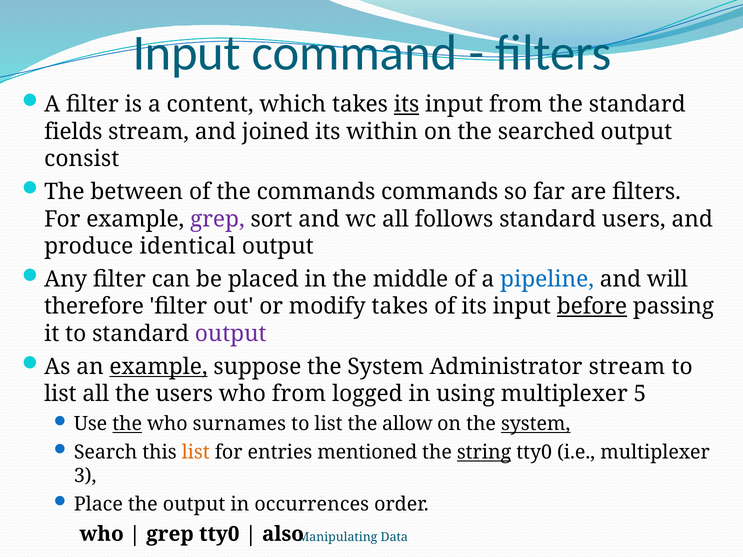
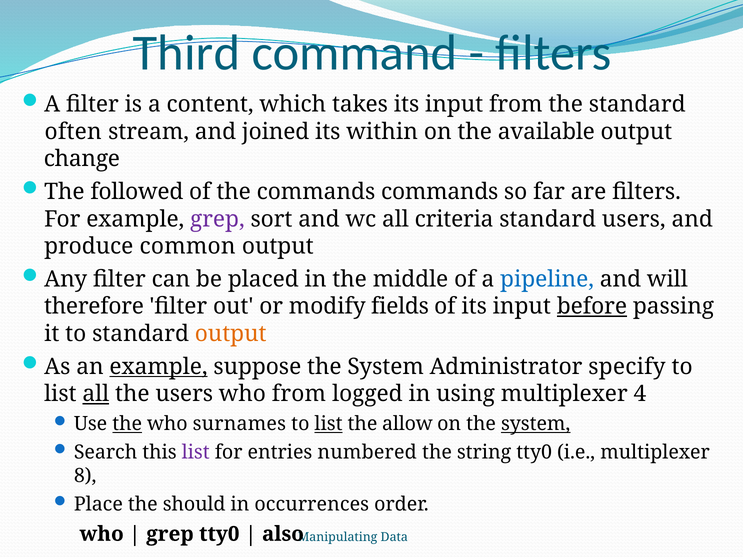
Input at (187, 53): Input -> Third
its at (407, 104) underline: present -> none
fields: fields -> often
searched: searched -> available
consist: consist -> change
between: between -> followed
follows: follows -> criteria
identical: identical -> common
modify takes: takes -> fields
output at (231, 334) colour: purple -> orange
Administrator stream: stream -> specify
all at (96, 394) underline: none -> present
5: 5 -> 4
list at (329, 424) underline: none -> present
list at (196, 453) colour: orange -> purple
mentioned: mentioned -> numbered
string underline: present -> none
3: 3 -> 8
the output: output -> should
